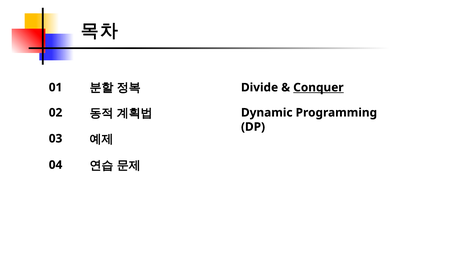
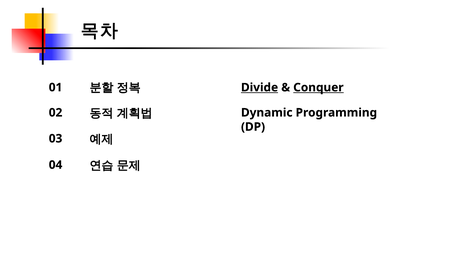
Divide underline: none -> present
